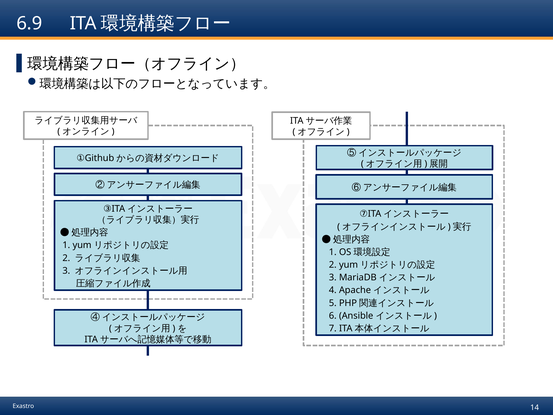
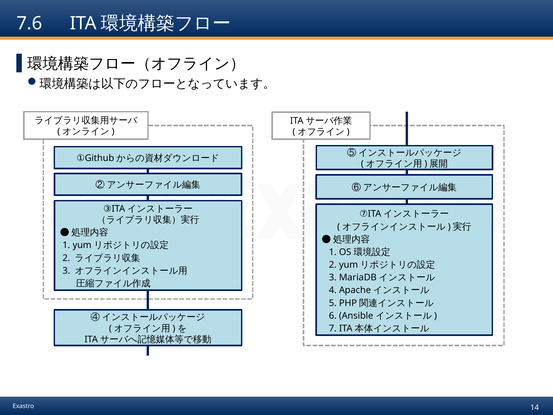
6.9: 6.9 -> 7.6
